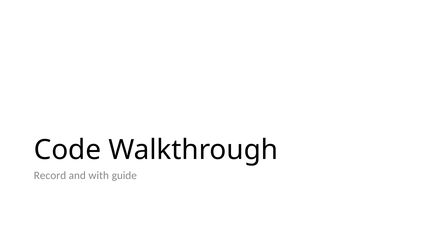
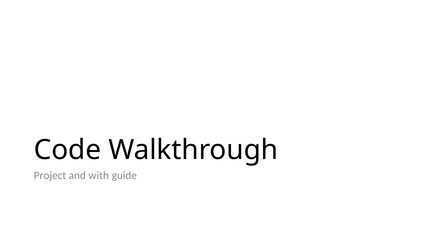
Record: Record -> Project
